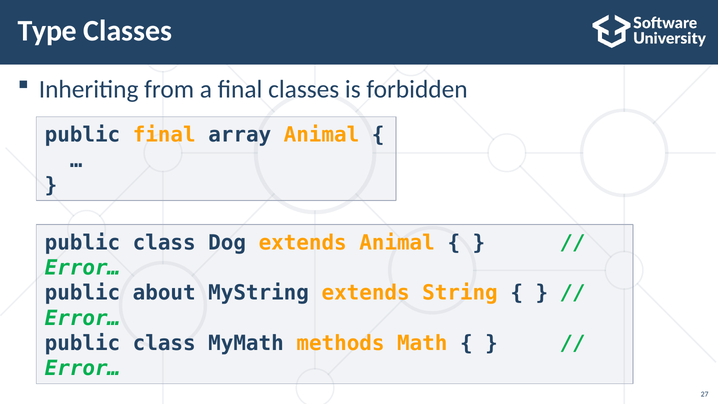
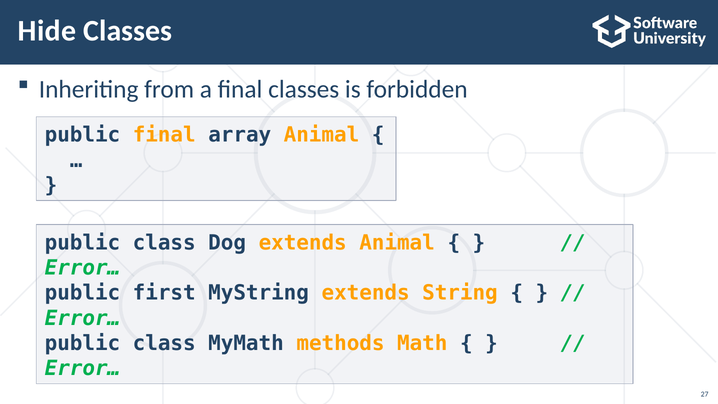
Type: Type -> Hide
about: about -> first
